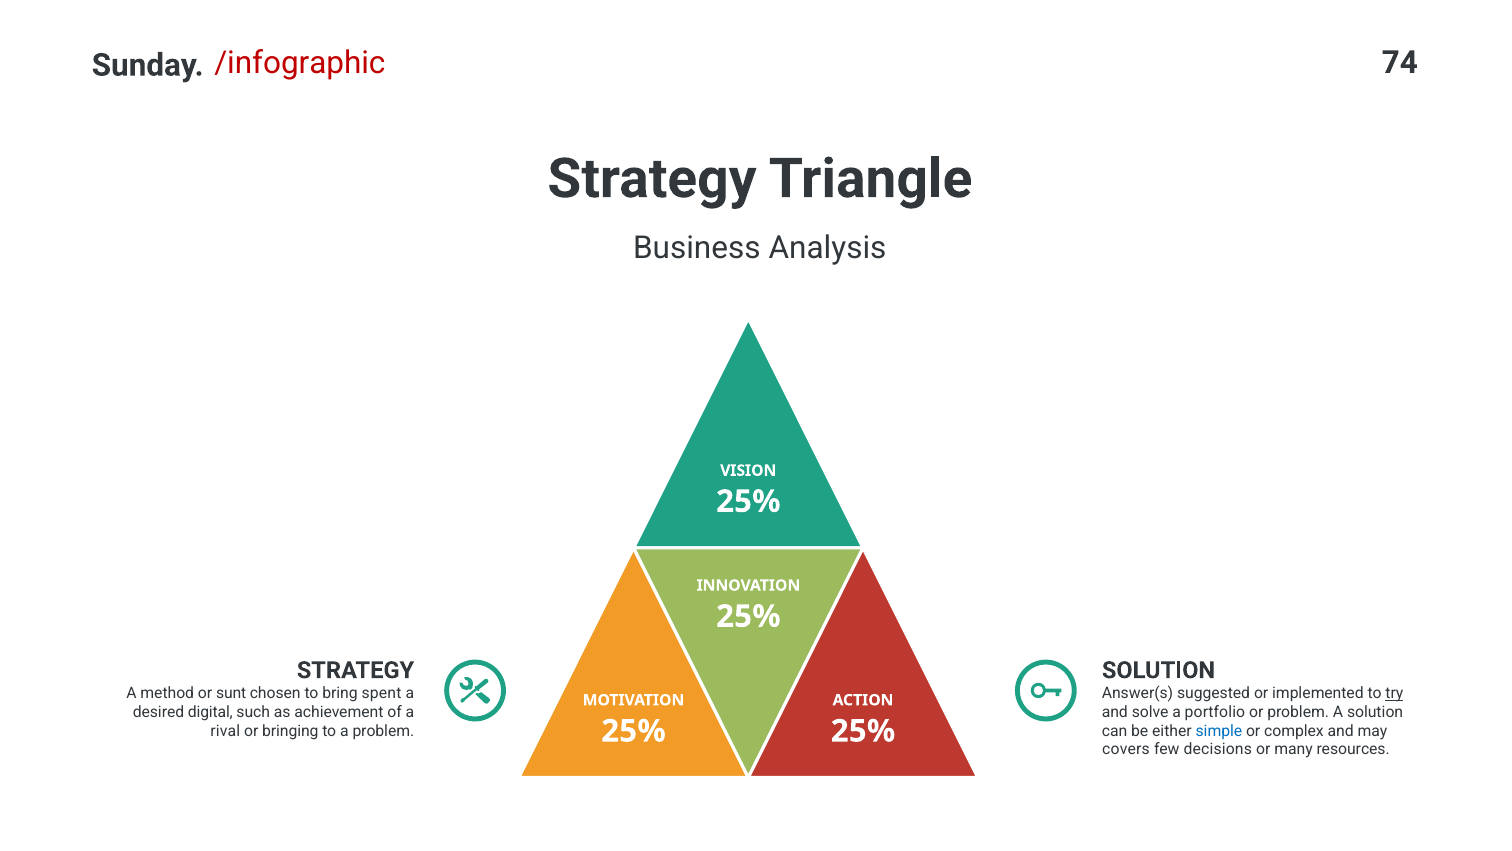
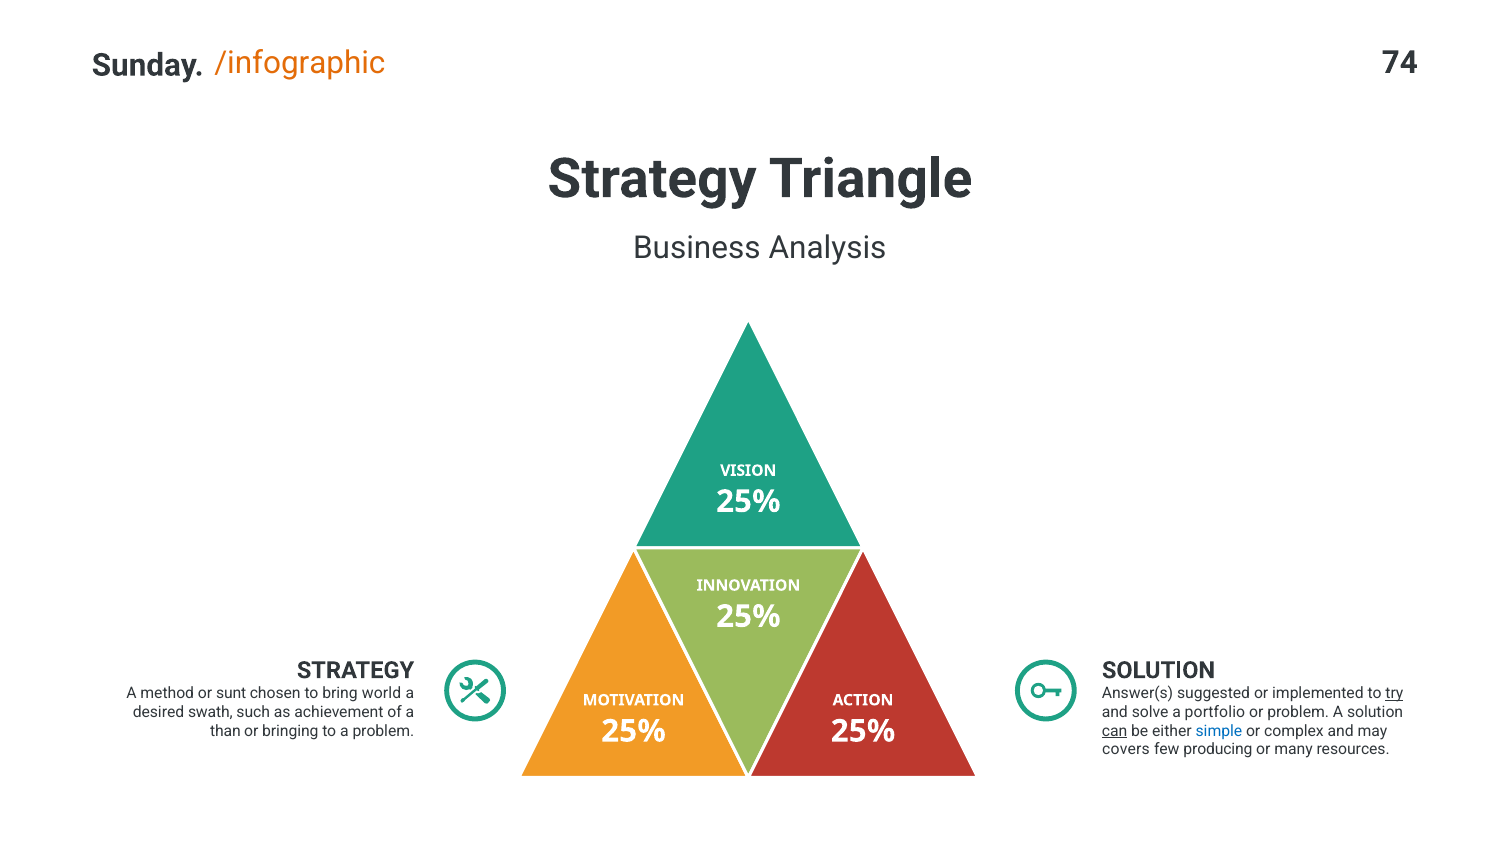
/infographic colour: red -> orange
spent: spent -> world
digital: digital -> swath
rival: rival -> than
can underline: none -> present
decisions: decisions -> producing
